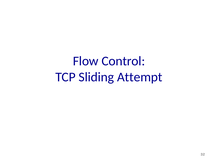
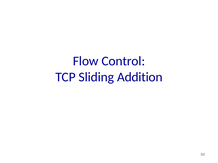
Attempt: Attempt -> Addition
